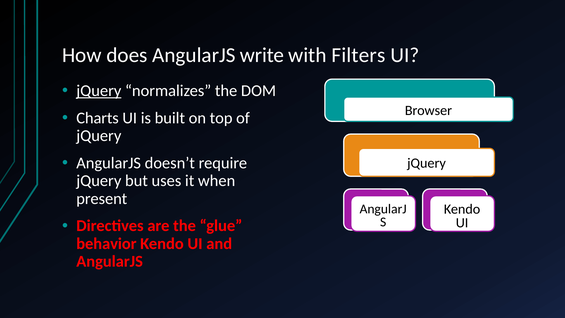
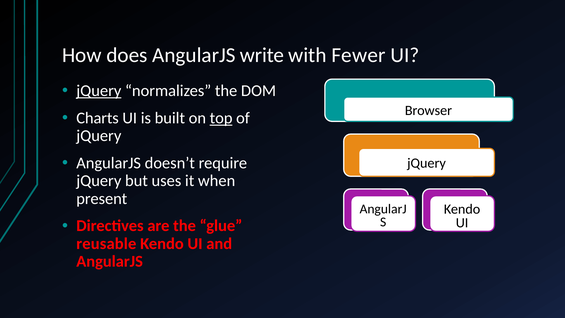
Filters: Filters -> Fewer
top underline: none -> present
behavior: behavior -> reusable
